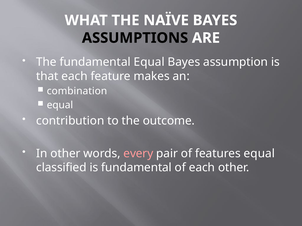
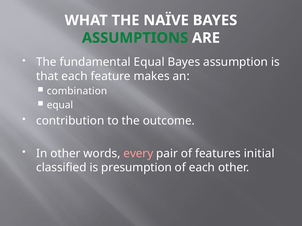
ASSUMPTIONS colour: black -> green
features equal: equal -> initial
is fundamental: fundamental -> presumption
